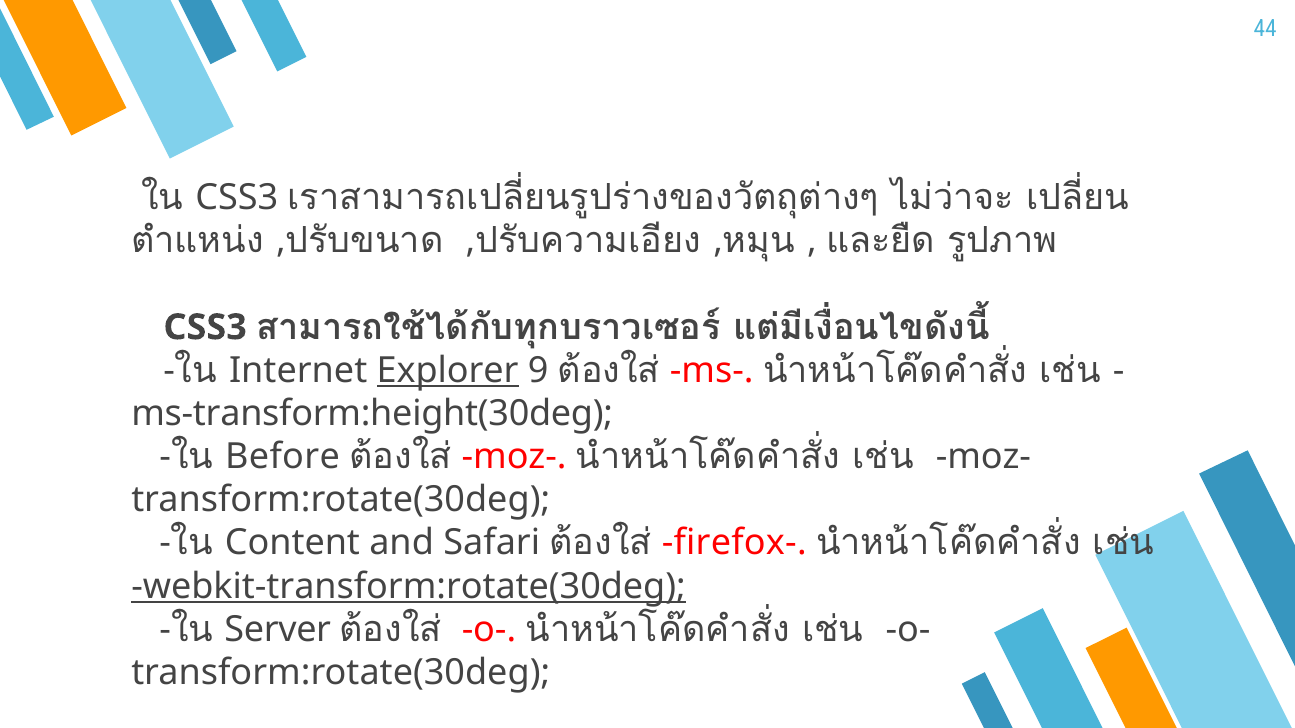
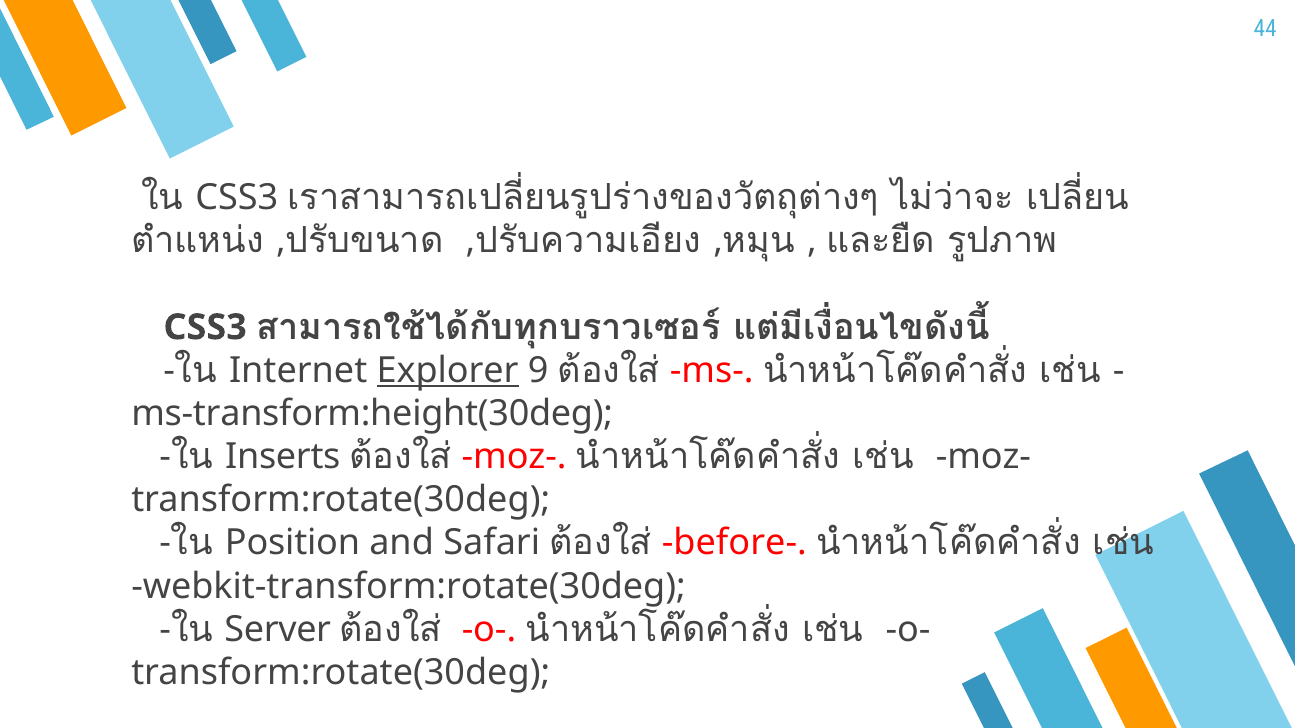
Before: Before -> Inserts
Content: Content -> Position
firefox-: firefox- -> before-
webkit-transform:rotate(30deg underline: present -> none
